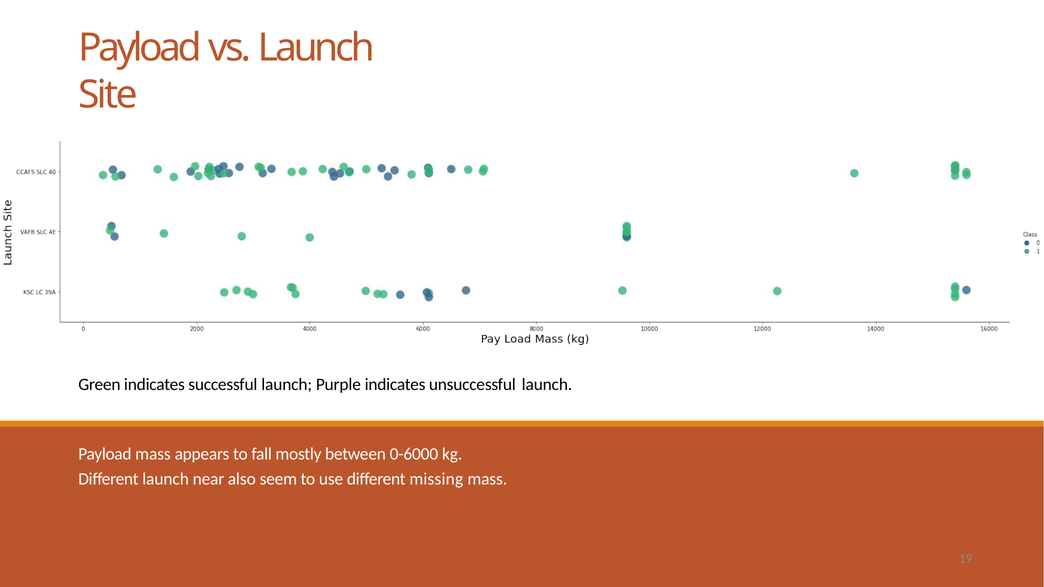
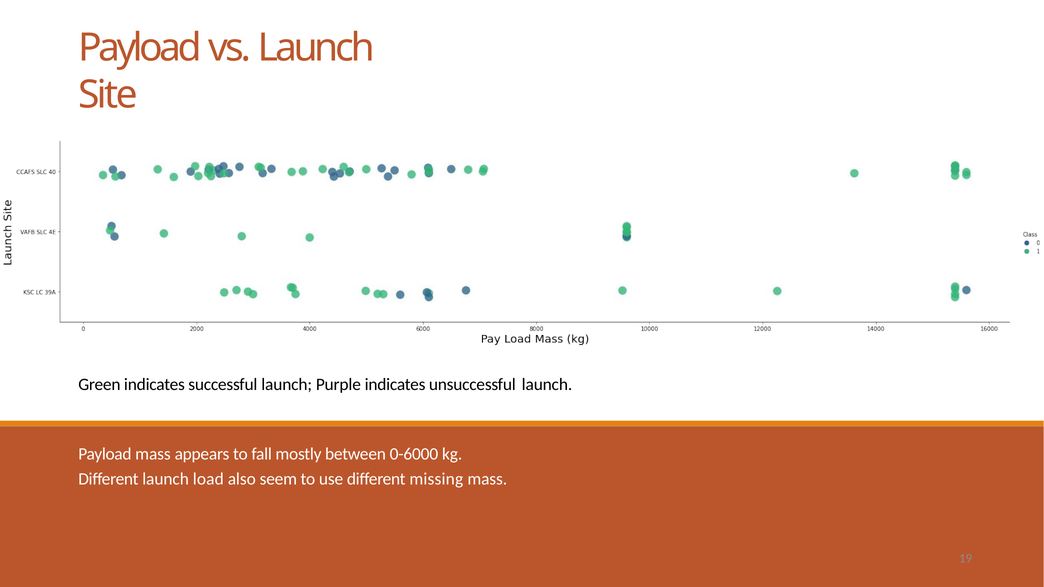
near: near -> load
